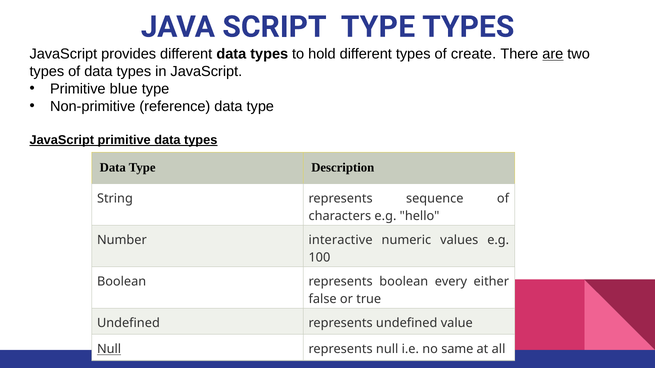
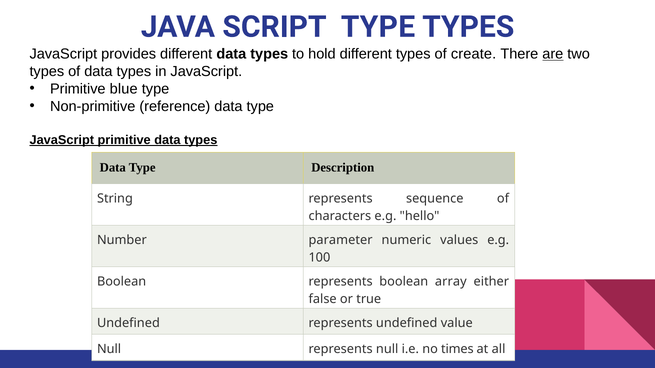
interactive: interactive -> parameter
every: every -> array
Null at (109, 350) underline: present -> none
same: same -> times
